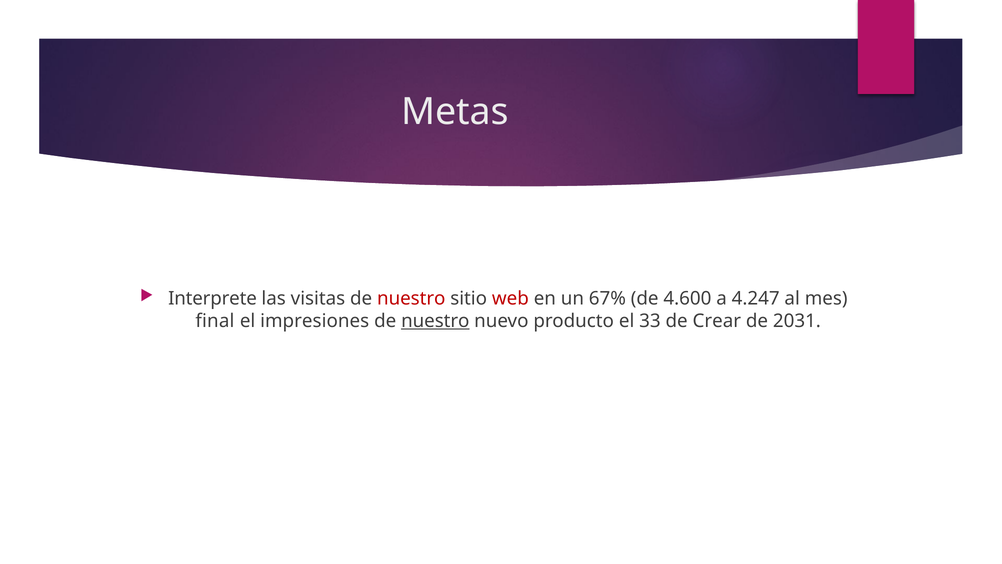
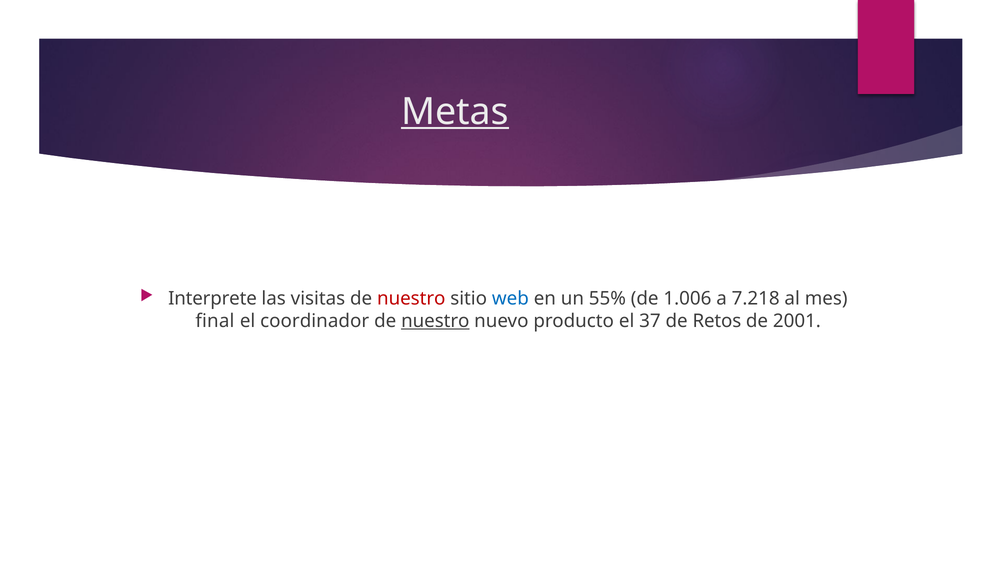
Metas underline: none -> present
web colour: red -> blue
67%: 67% -> 55%
4.600: 4.600 -> 1.006
4.247: 4.247 -> 7.218
impresiones: impresiones -> coordinador
33: 33 -> 37
Crear: Crear -> Retos
2031: 2031 -> 2001
